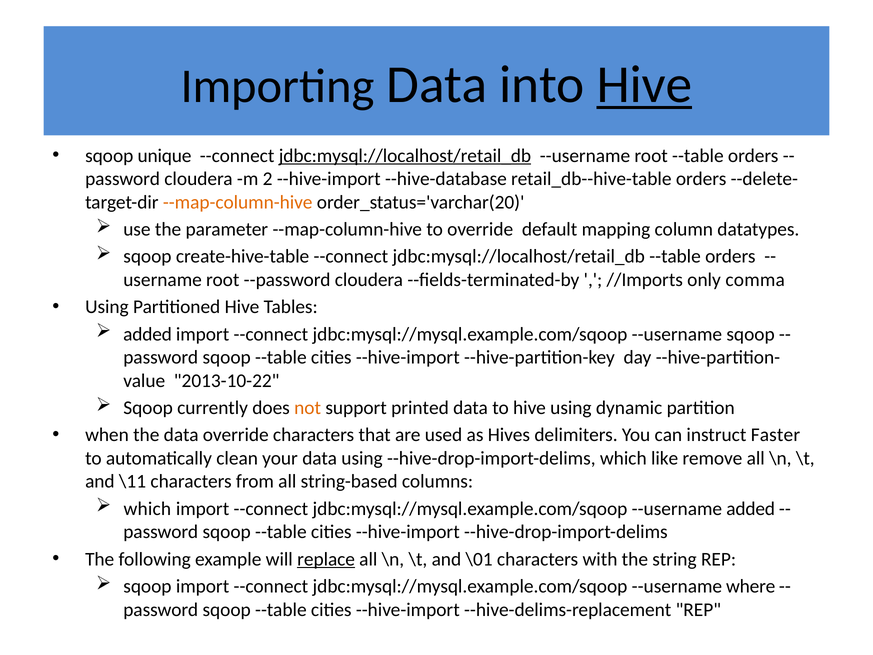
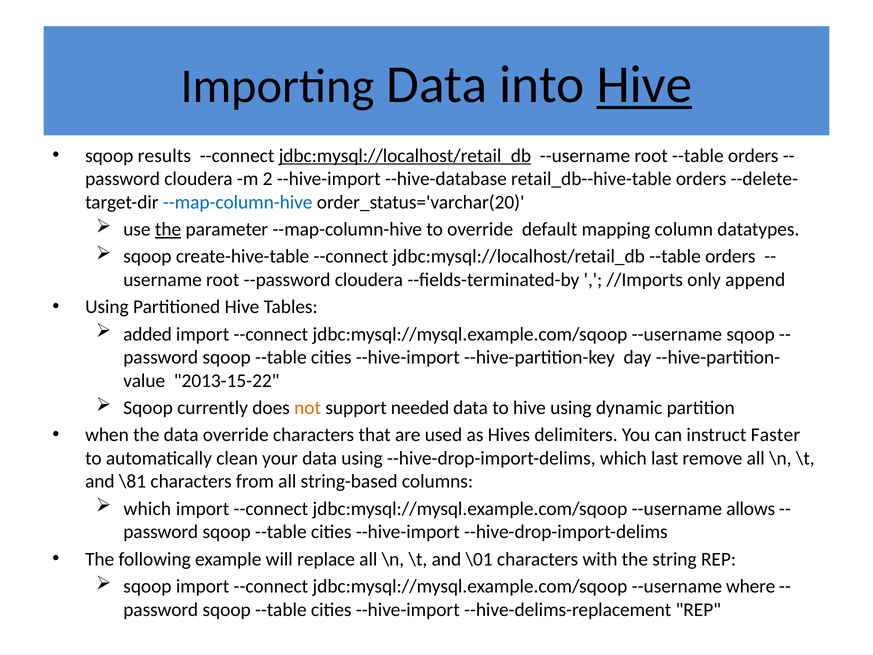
unique: unique -> results
--map-column-hive at (238, 202) colour: orange -> blue
the at (168, 229) underline: none -> present
comma: comma -> append
2013-10-22: 2013-10-22 -> 2013-15-22
printed: printed -> needed
like: like -> last
\11: \11 -> \81
--username added: added -> allows
replace underline: present -> none
